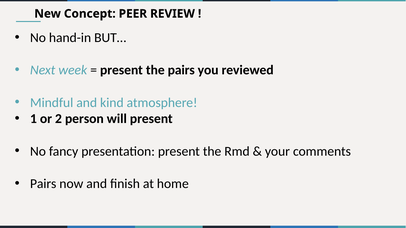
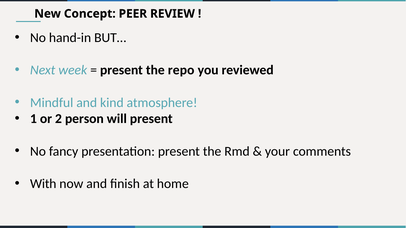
the pairs: pairs -> repo
Pairs at (43, 184): Pairs -> With
